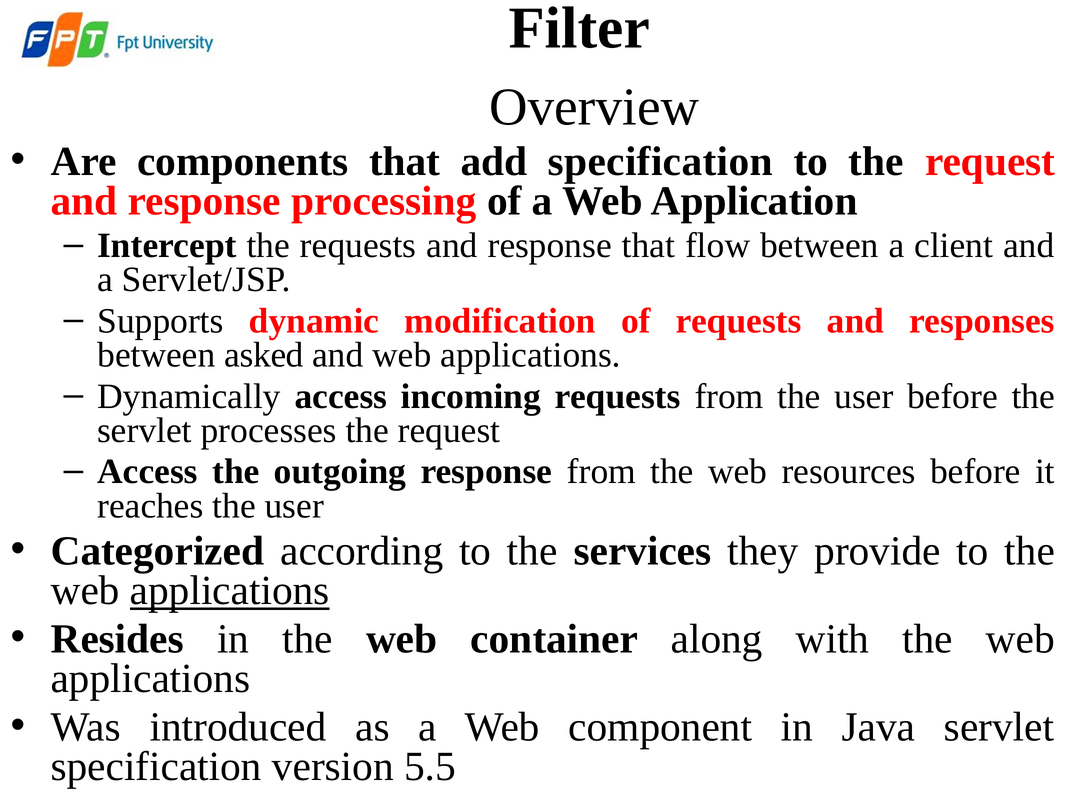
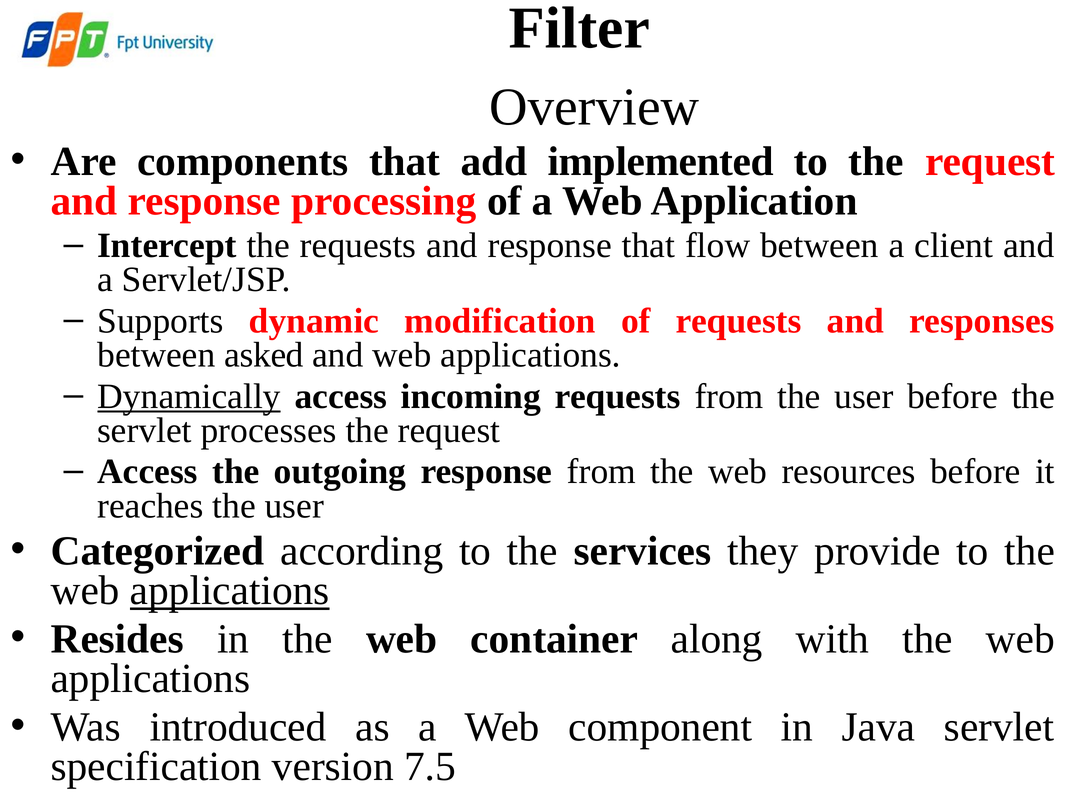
add specification: specification -> implemented
Dynamically underline: none -> present
5.5: 5.5 -> 7.5
